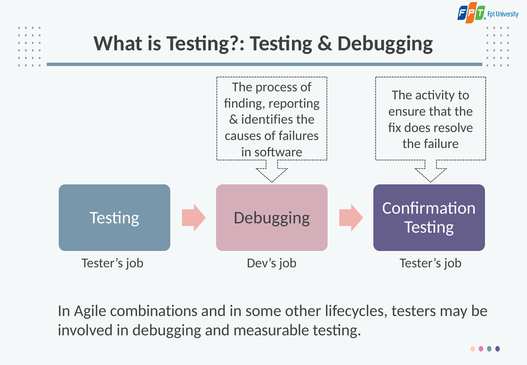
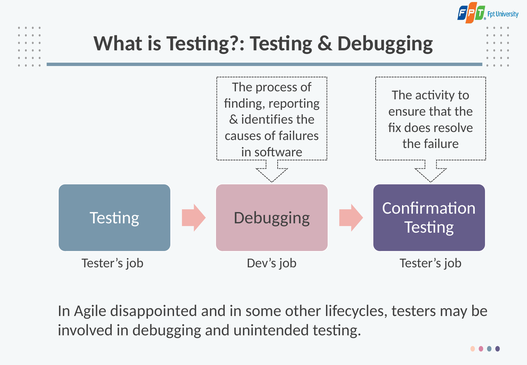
combinations: combinations -> disappointed
measurable: measurable -> unintended
